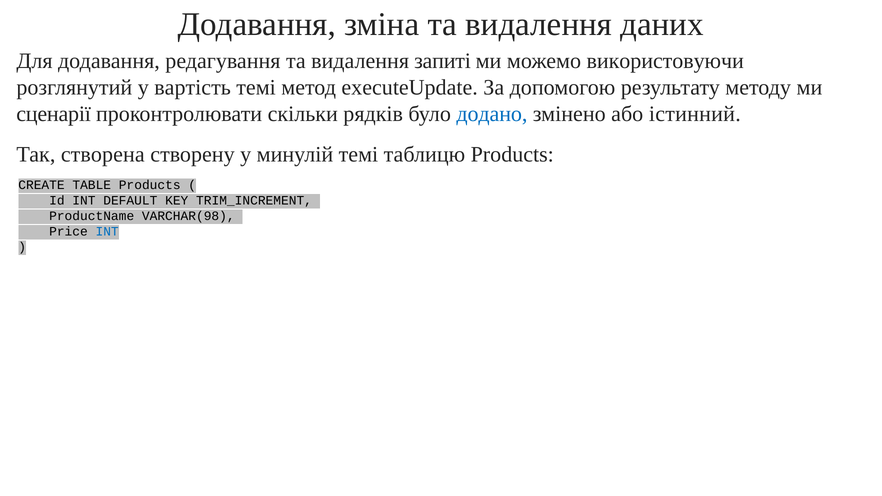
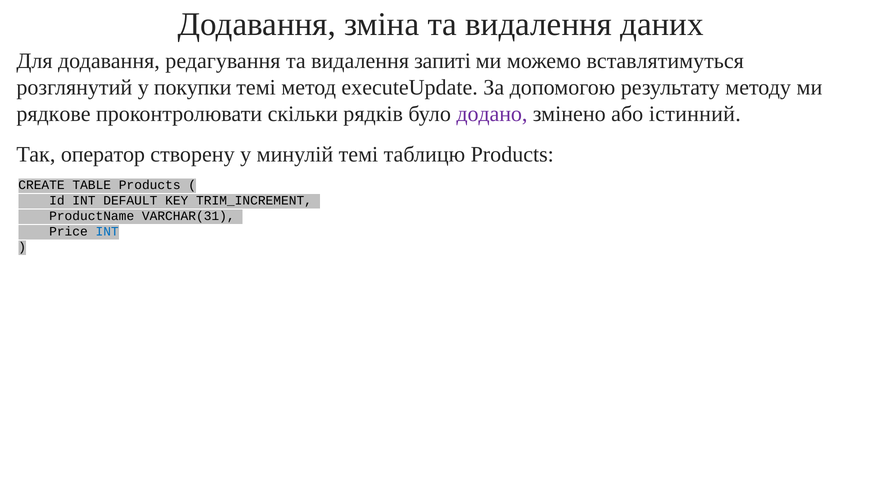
використовуючи: використовуючи -> вставлятимуться
вартість: вартість -> покупки
сценарії: сценарії -> рядкове
додано colour: blue -> purple
створена: створена -> оператор
VARCHAR(98: VARCHAR(98 -> VARCHAR(31
